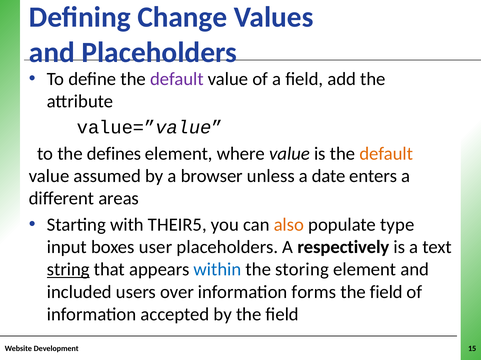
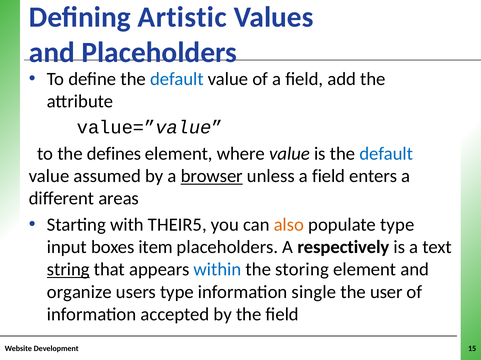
Change: Change -> Artistic
default at (177, 79) colour: purple -> blue
default at (386, 154) colour: orange -> blue
browser underline: none -> present
unless a date: date -> field
user: user -> item
included: included -> organize
users over: over -> type
forms: forms -> single
field at (386, 292): field -> user
